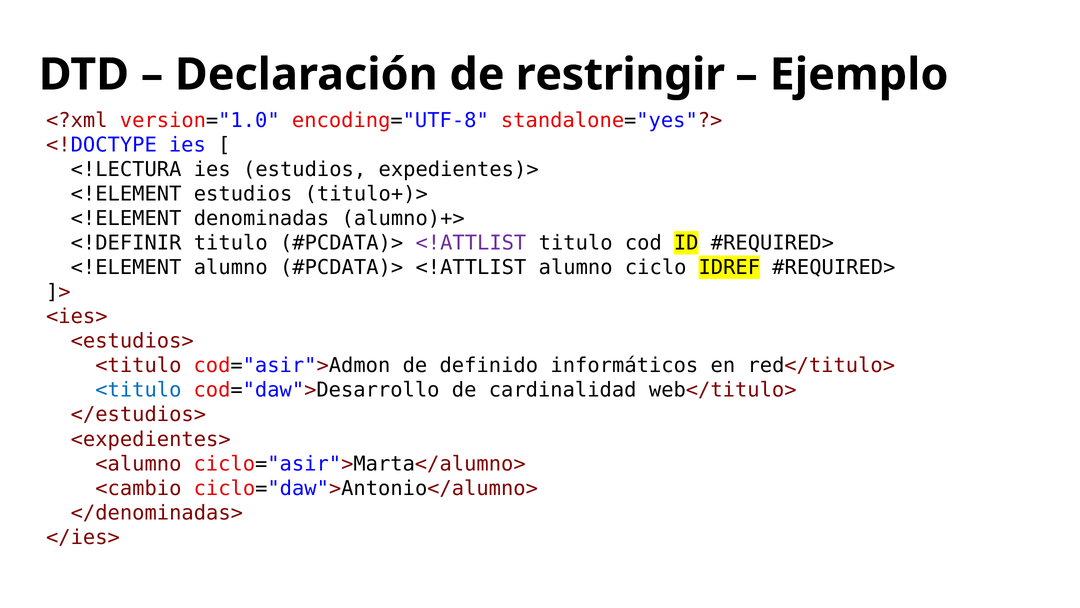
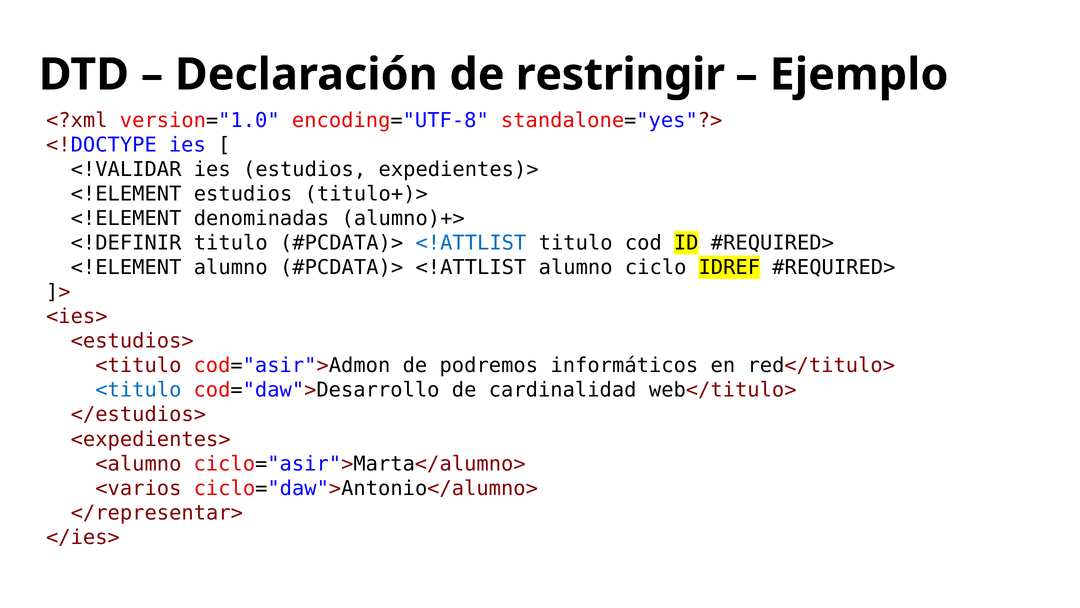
<!LECTURA: <!LECTURA -> <!VALIDAR
<!ATTLIST at (471, 243) colour: purple -> blue
definido: definido -> podremos
<cambio: <cambio -> <varios
</denominadas>: </denominadas> -> </representar>
